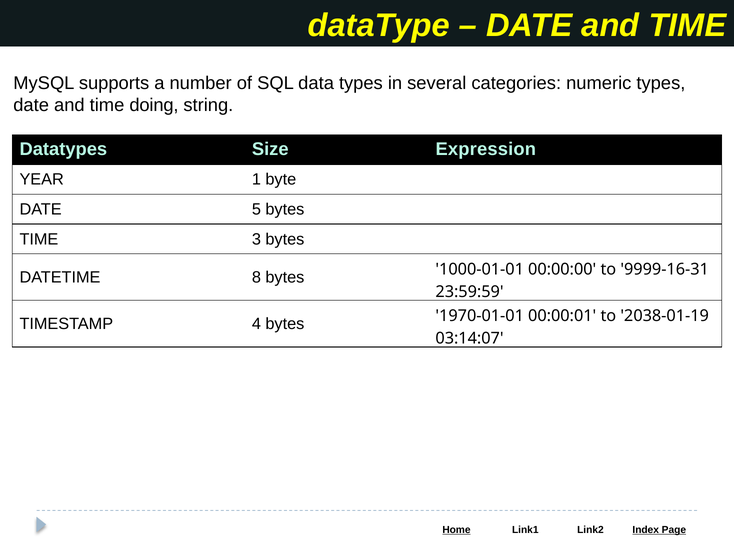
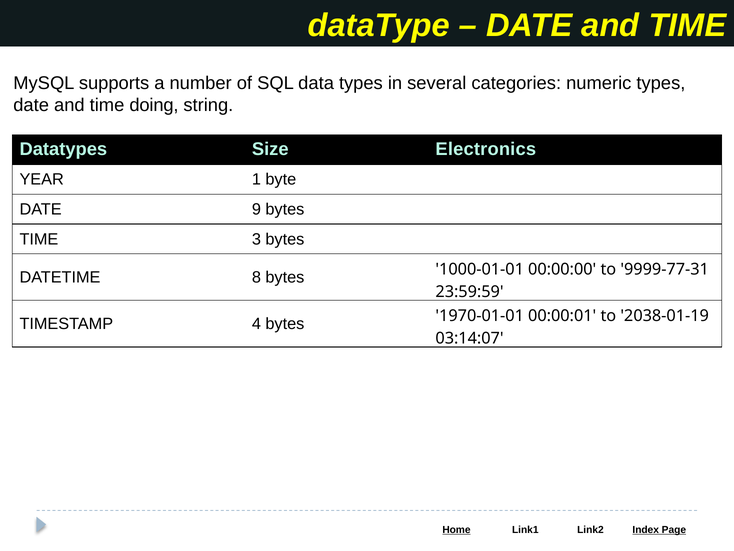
Expression: Expression -> Electronics
5: 5 -> 9
9999-16-31: 9999-16-31 -> 9999-77-31
